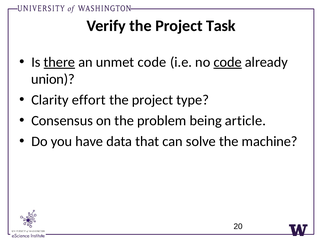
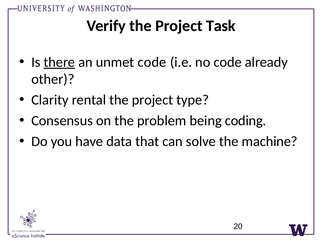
code at (228, 62) underline: present -> none
union: union -> other
effort: effort -> rental
article: article -> coding
